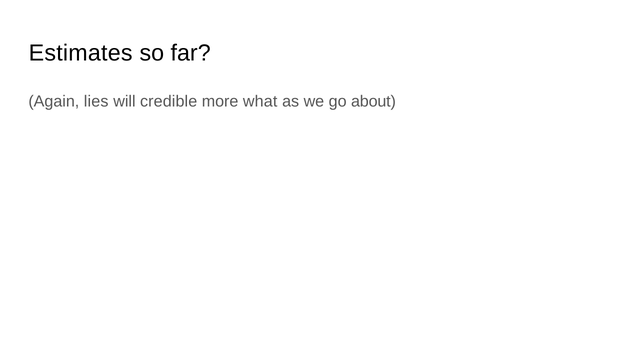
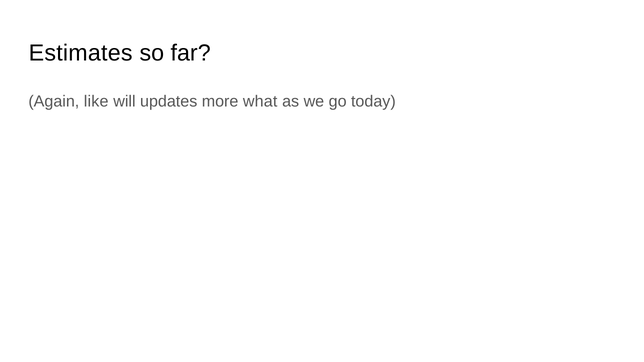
lies: lies -> like
credible: credible -> updates
about: about -> today
